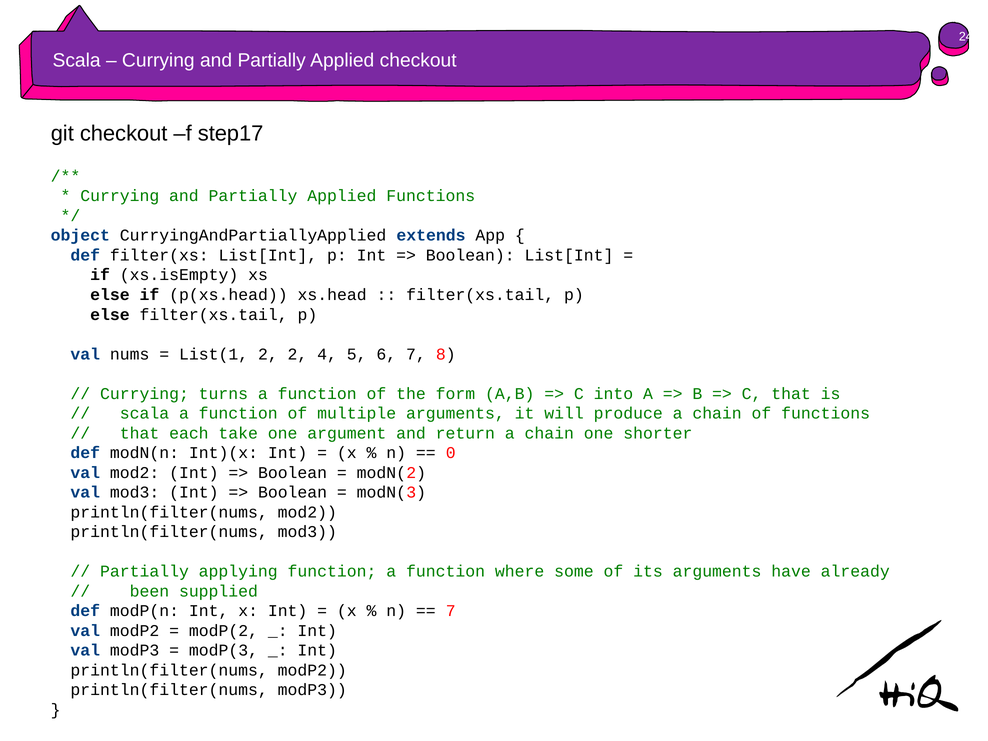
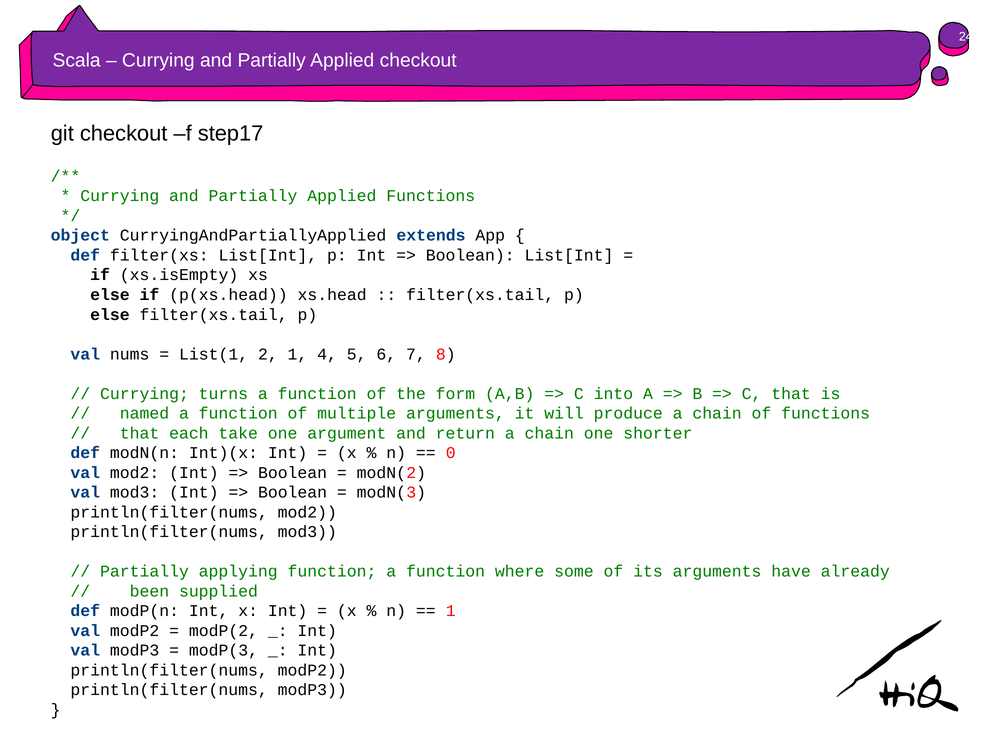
2 2: 2 -> 1
scala at (144, 413): scala -> named
7 at (451, 611): 7 -> 1
